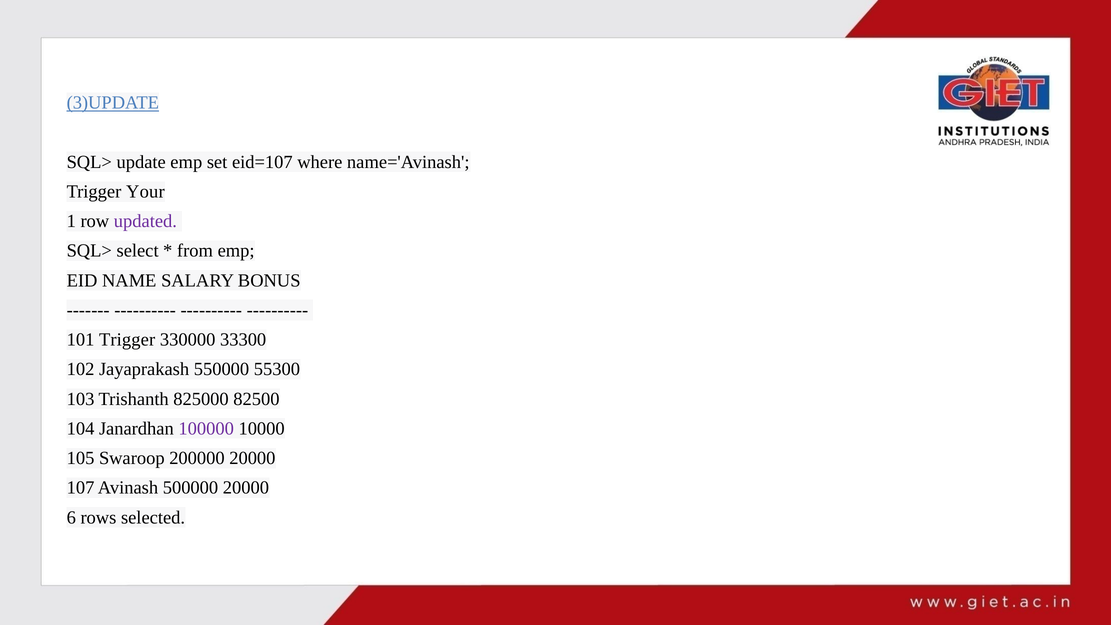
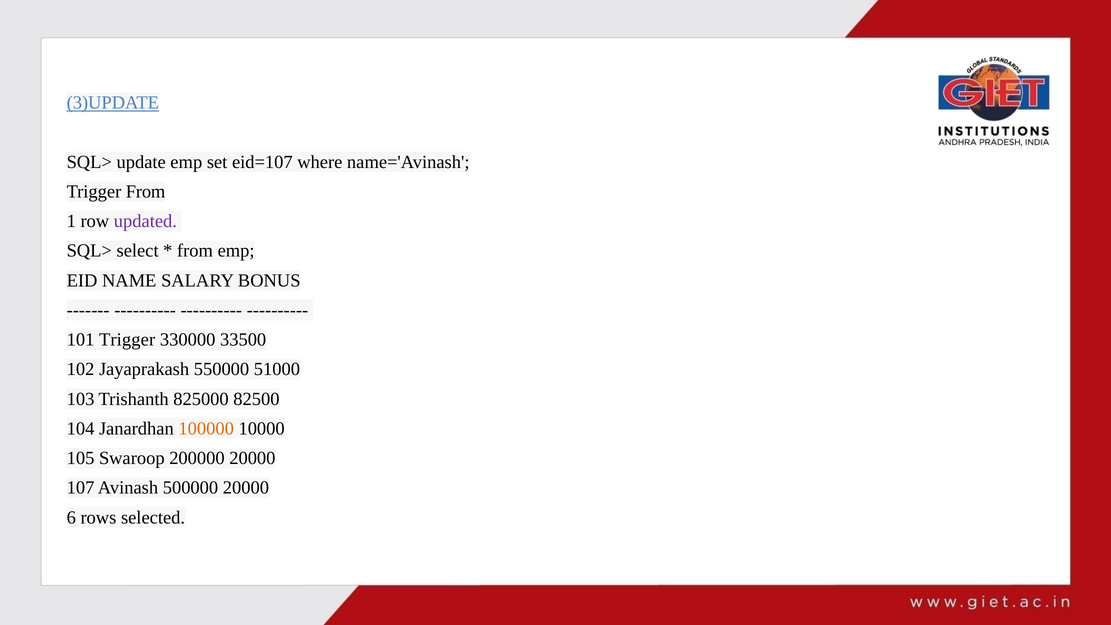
Trigger Your: Your -> From
33300: 33300 -> 33500
55300: 55300 -> 51000
100000 colour: purple -> orange
